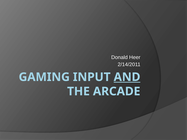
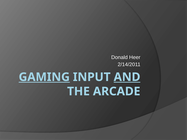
GAMING underline: none -> present
